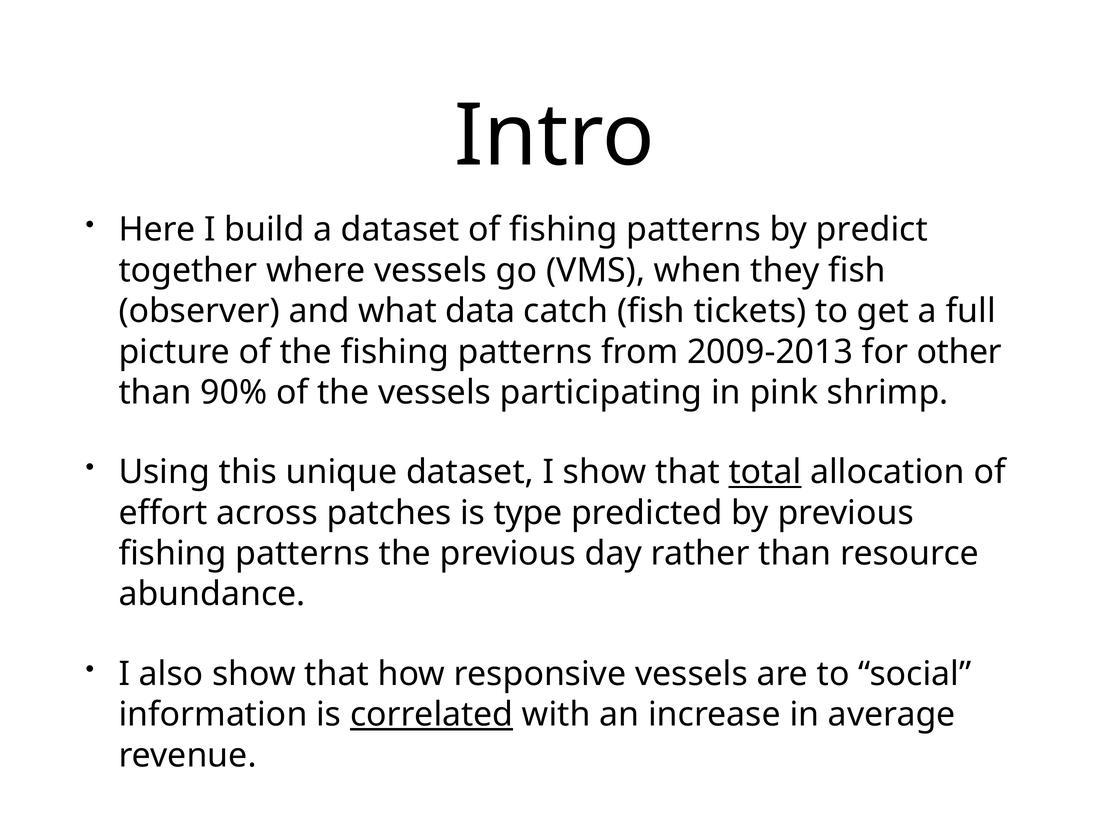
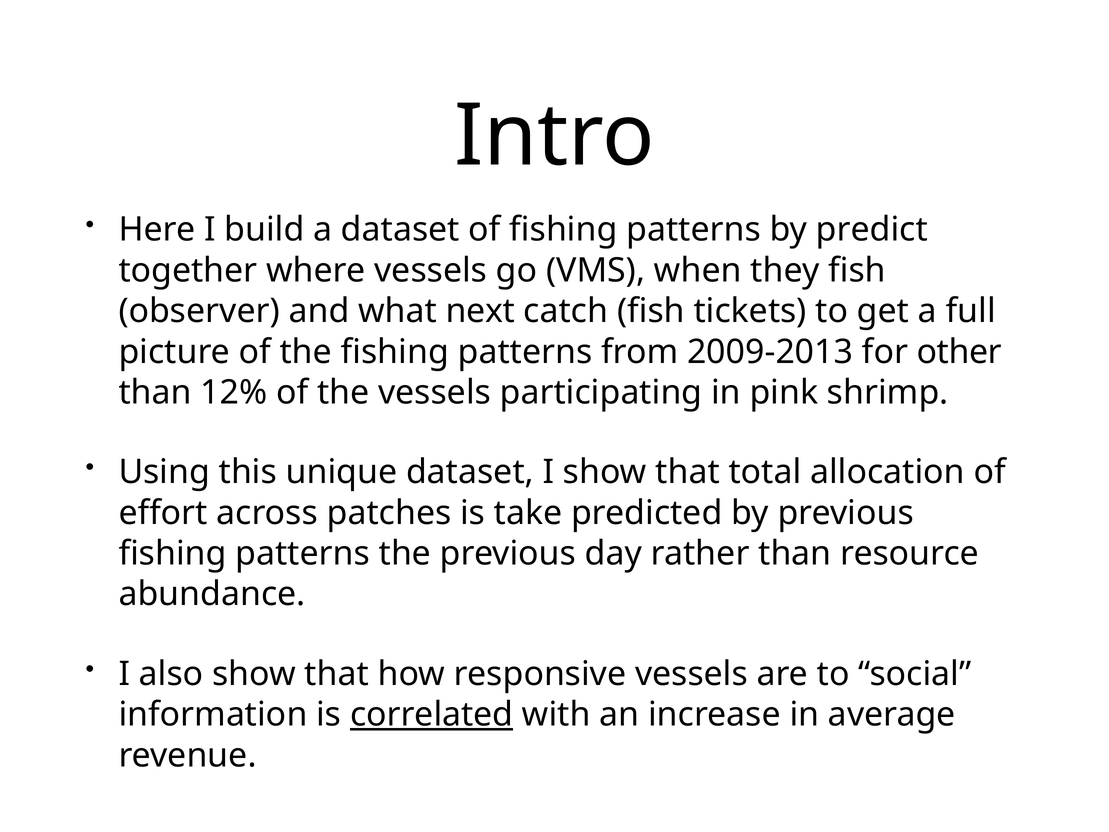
data: data -> next
90%: 90% -> 12%
total underline: present -> none
type: type -> take
